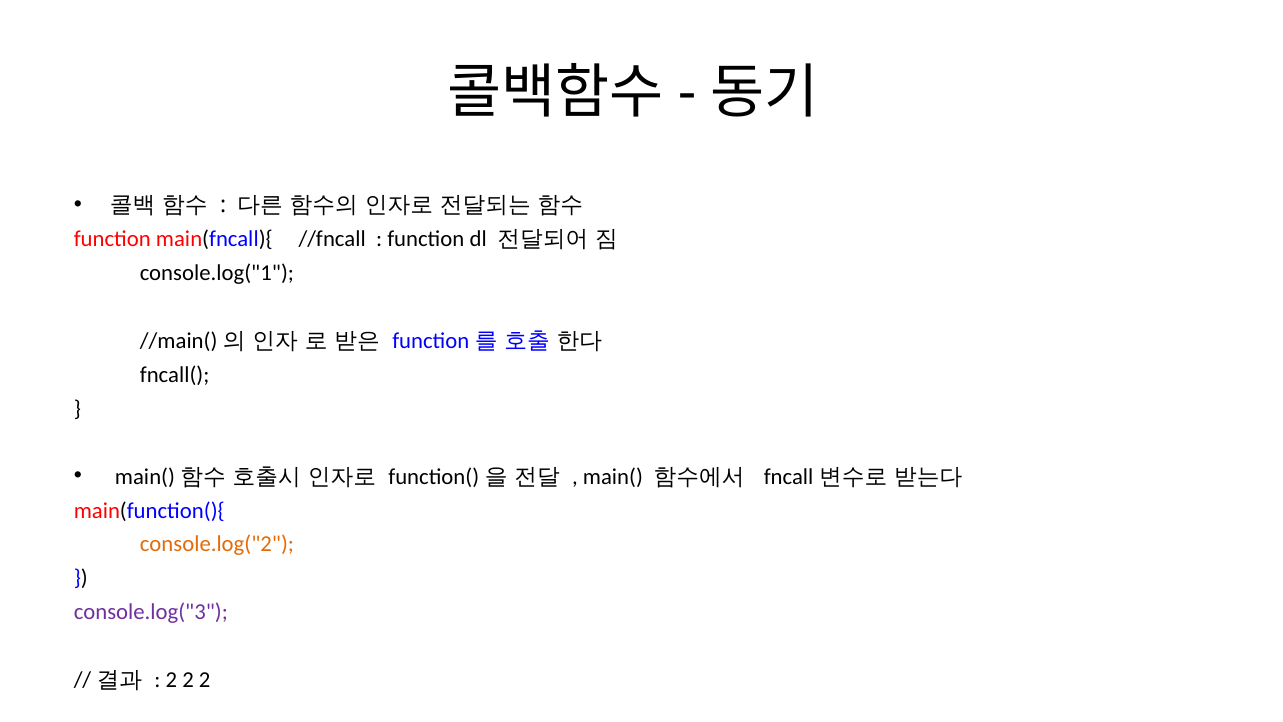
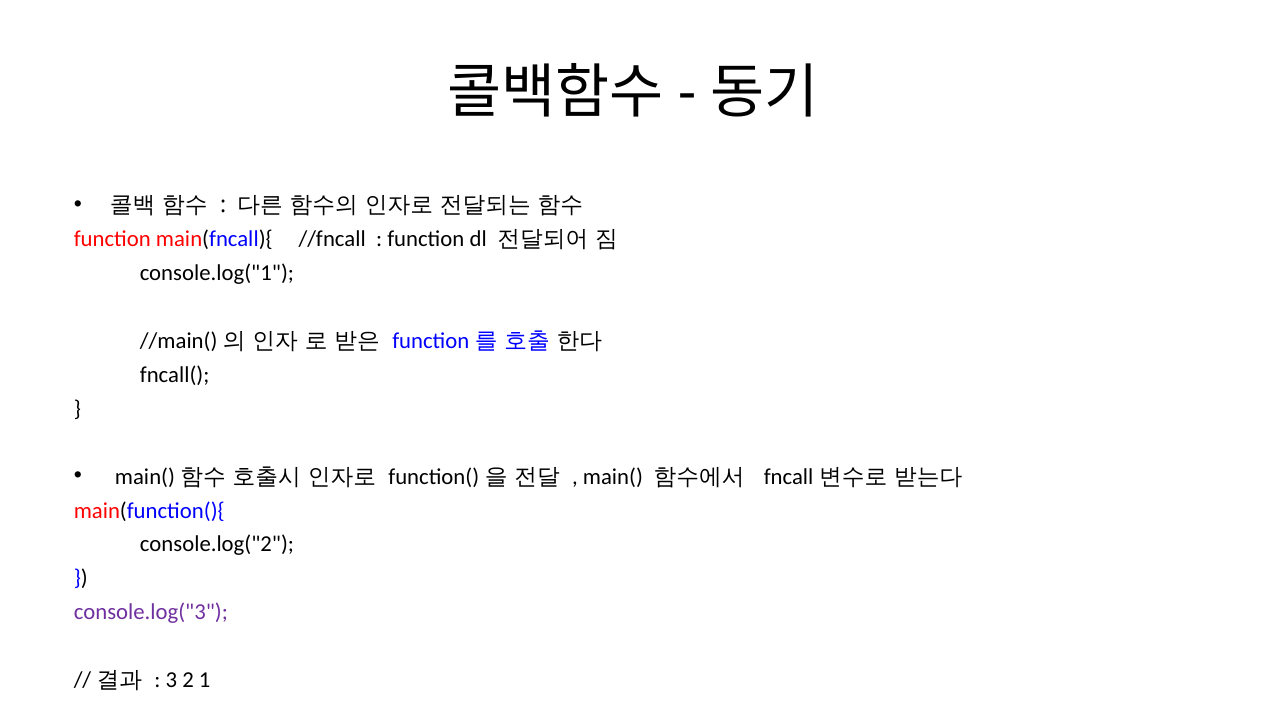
console.log("2 colour: orange -> black
2 at (171, 680): 2 -> 3
2 at (205, 680): 2 -> 1
